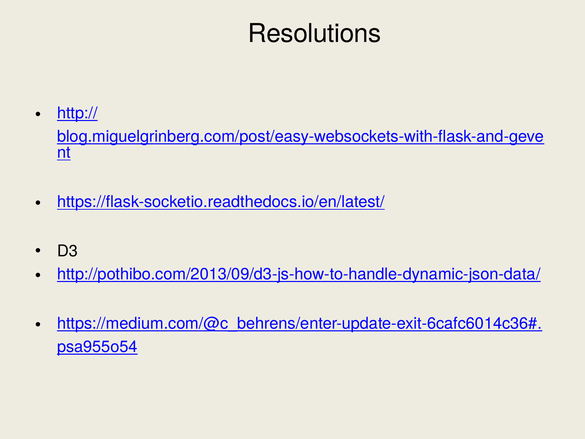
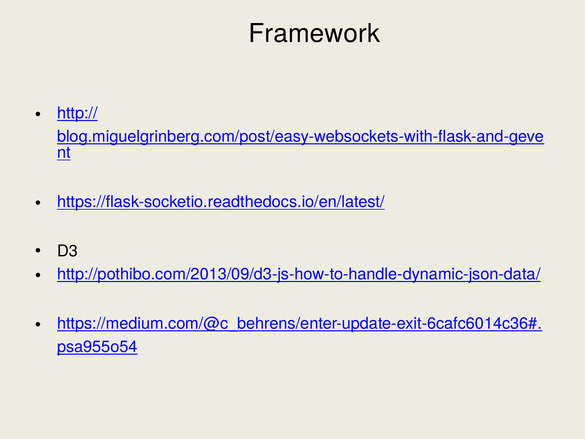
Resolutions: Resolutions -> Framework
